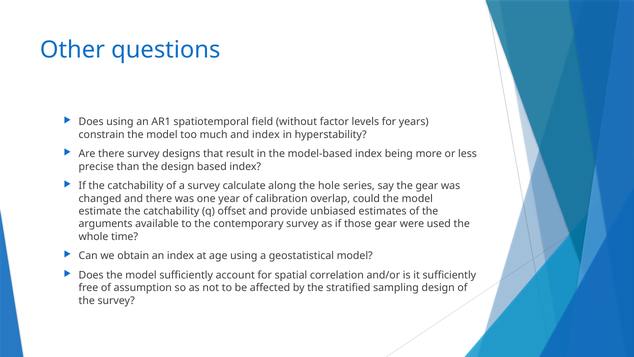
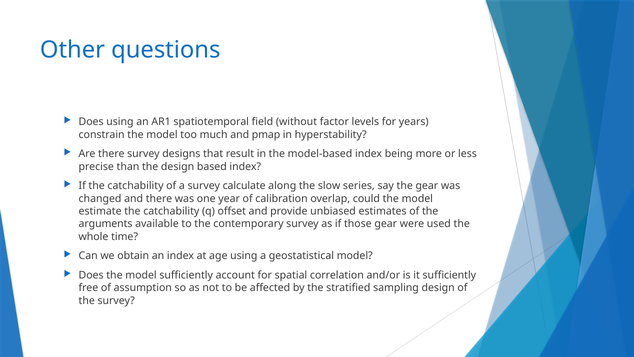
and index: index -> pmap
hole: hole -> slow
